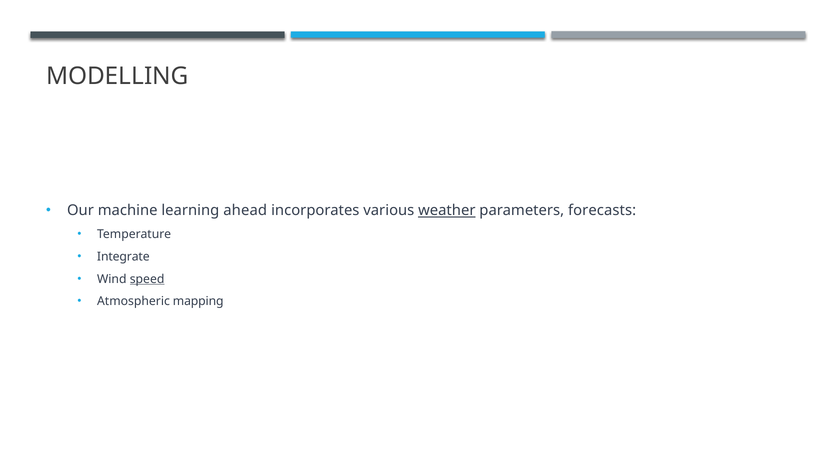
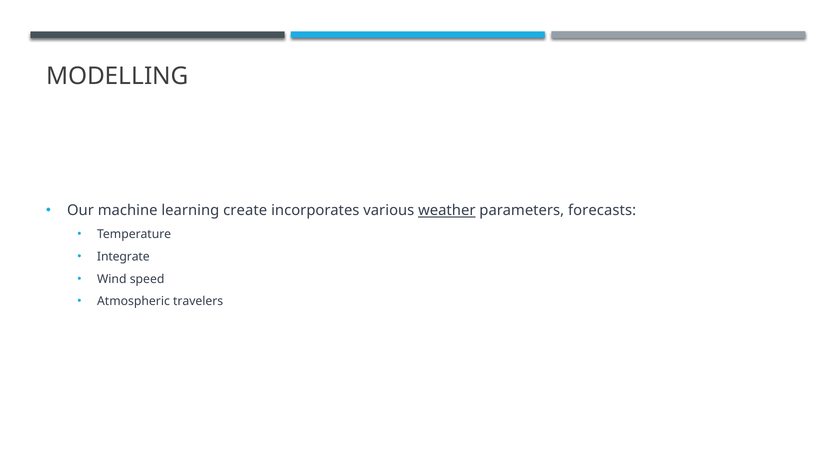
ahead: ahead -> create
speed underline: present -> none
mapping: mapping -> travelers
